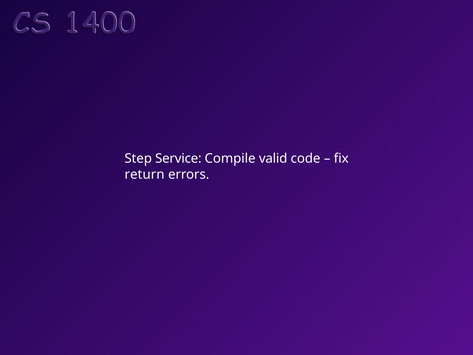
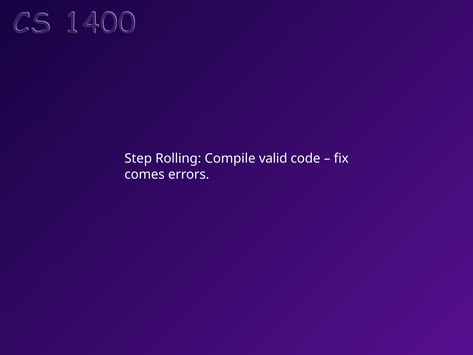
Service: Service -> Rolling
return: return -> comes
